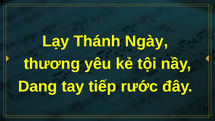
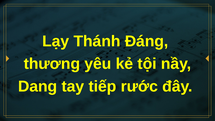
Ngày: Ngày -> Đáng
